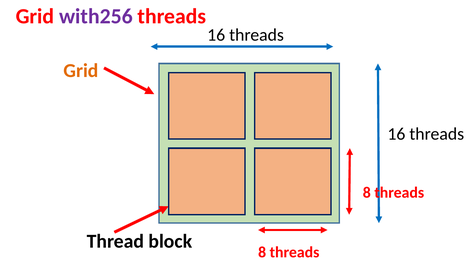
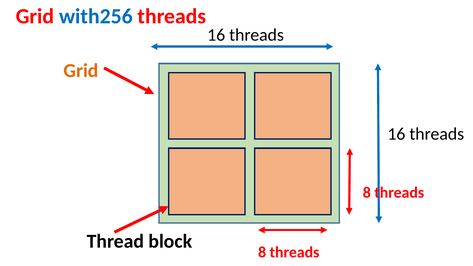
with256 colour: purple -> blue
